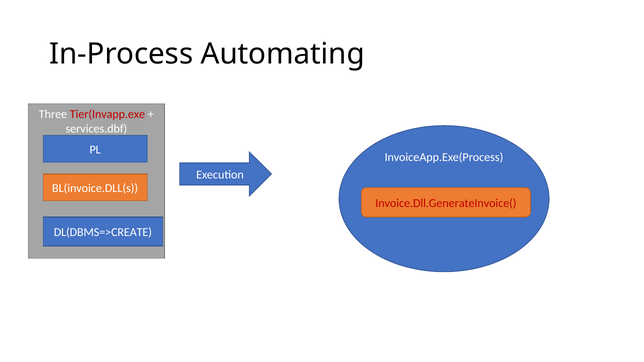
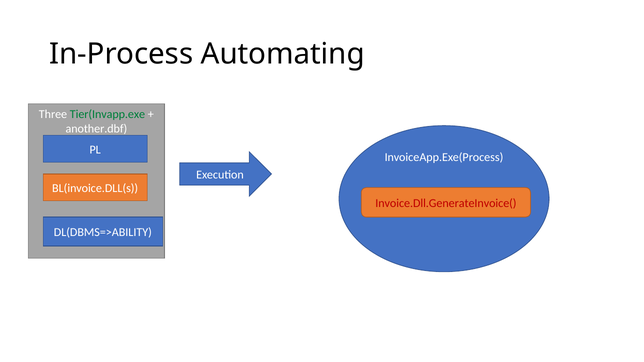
Tier(Invapp.exe colour: red -> green
services.dbf: services.dbf -> another.dbf
DL(DBMS=>CREATE: DL(DBMS=>CREATE -> DL(DBMS=>ABILITY
